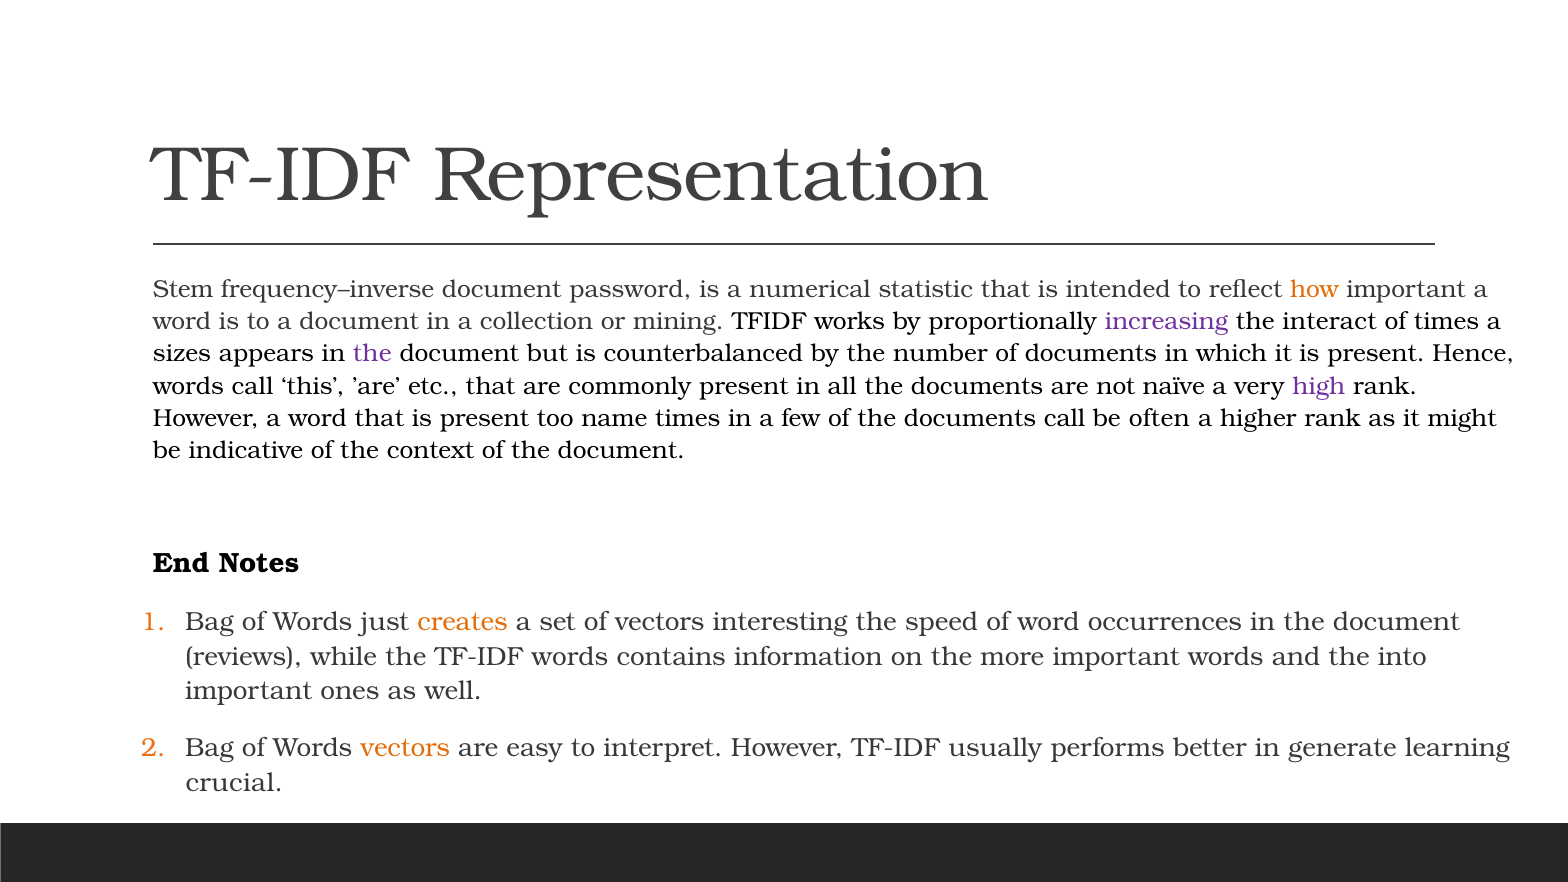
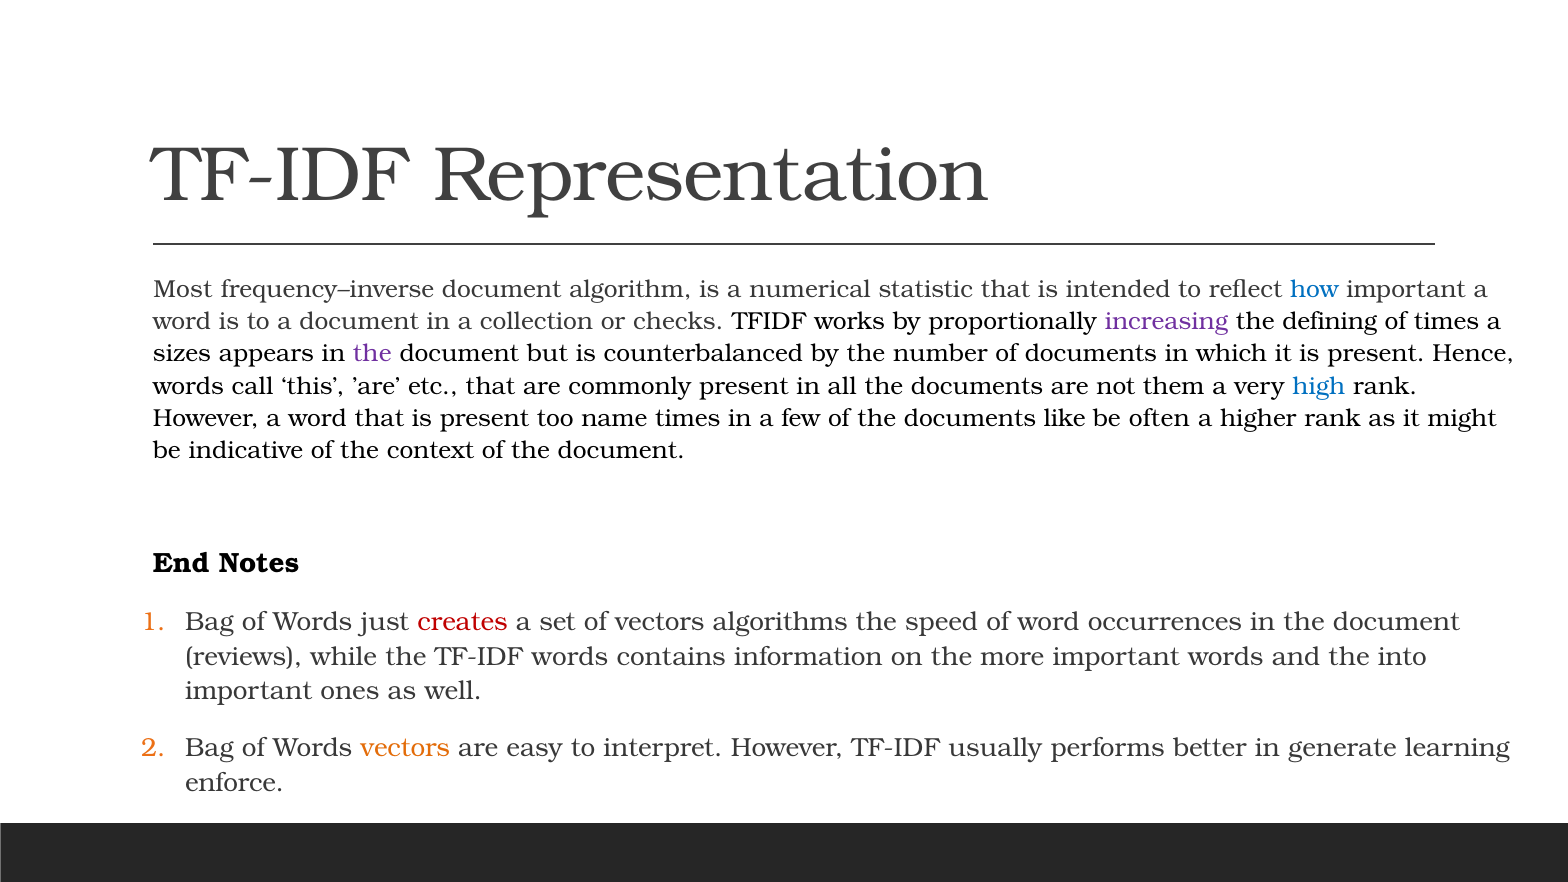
Stem: Stem -> Most
password: password -> algorithm
how colour: orange -> blue
mining: mining -> checks
interact: interact -> defining
naïve: naïve -> them
high colour: purple -> blue
documents call: call -> like
creates colour: orange -> red
interesting: interesting -> algorithms
crucial: crucial -> enforce
